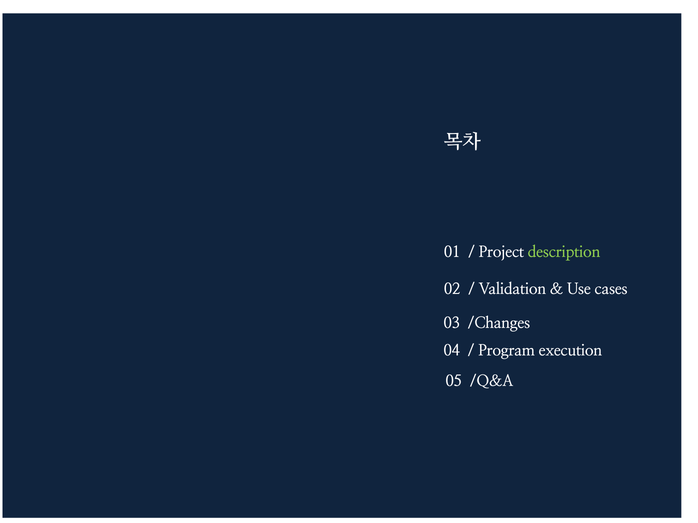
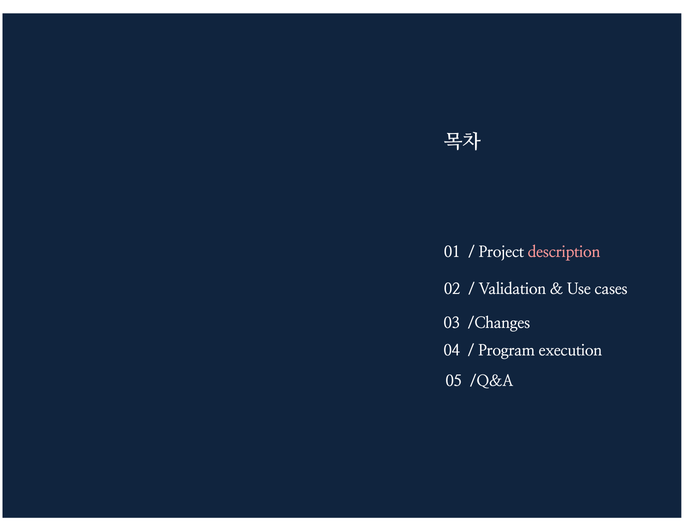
description colour: light green -> pink
